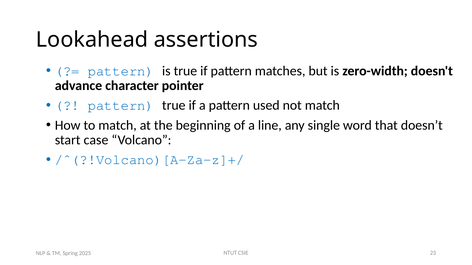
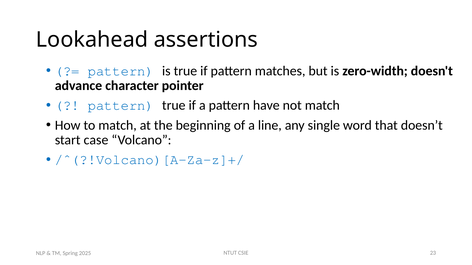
used: used -> have
